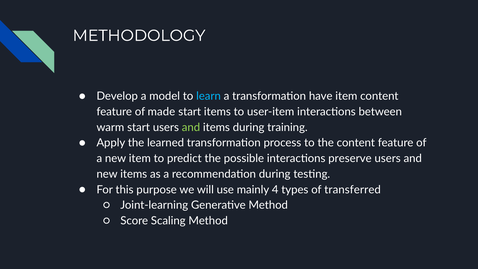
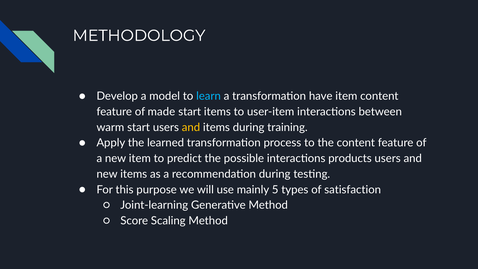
and at (191, 127) colour: light green -> yellow
preserve: preserve -> products
4: 4 -> 5
transferred: transferred -> satisfaction
